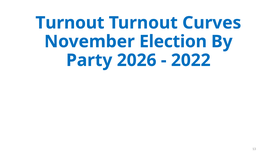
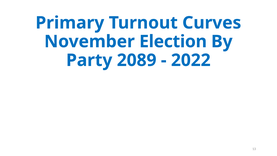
Turnout at (70, 23): Turnout -> Primary
2026: 2026 -> 2089
